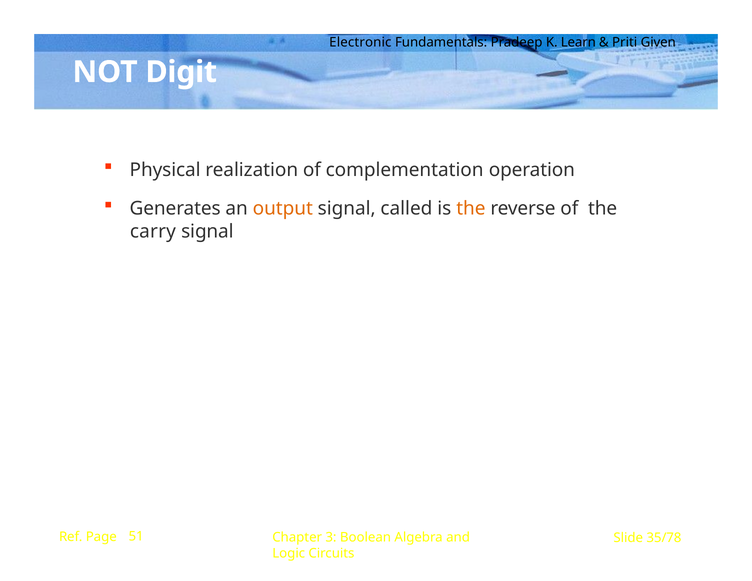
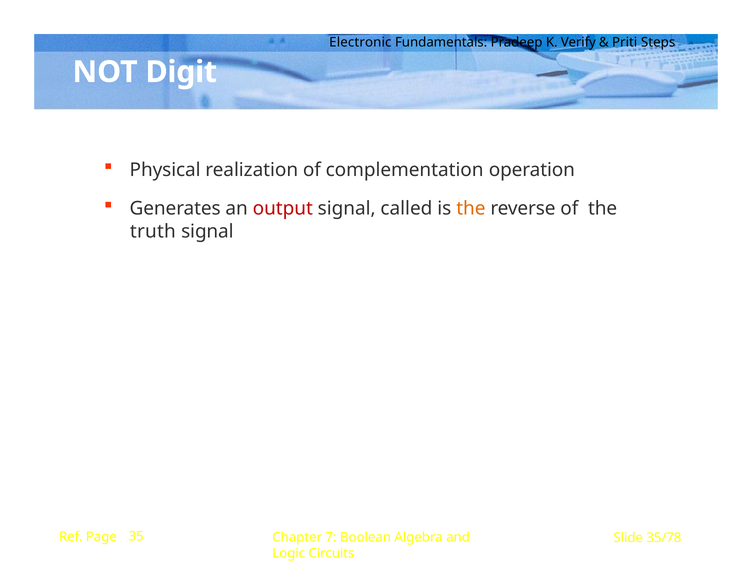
Learn: Learn -> Verify
Given: Given -> Steps
output colour: orange -> red
carry: carry -> truth
51: 51 -> 35
3: 3 -> 7
